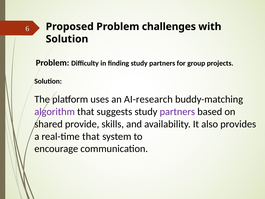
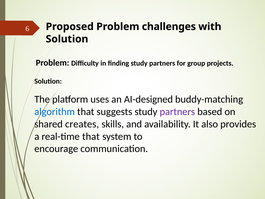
AI-research: AI-research -> AI-designed
algorithm colour: purple -> blue
provide: provide -> creates
